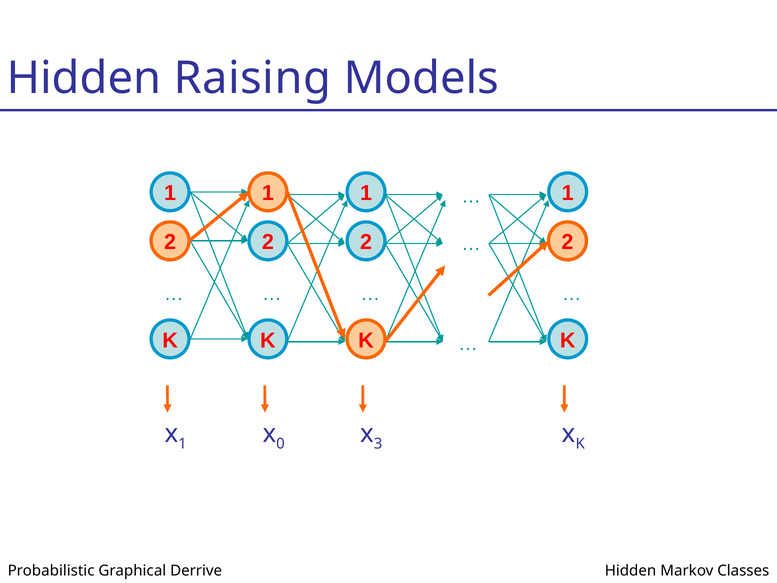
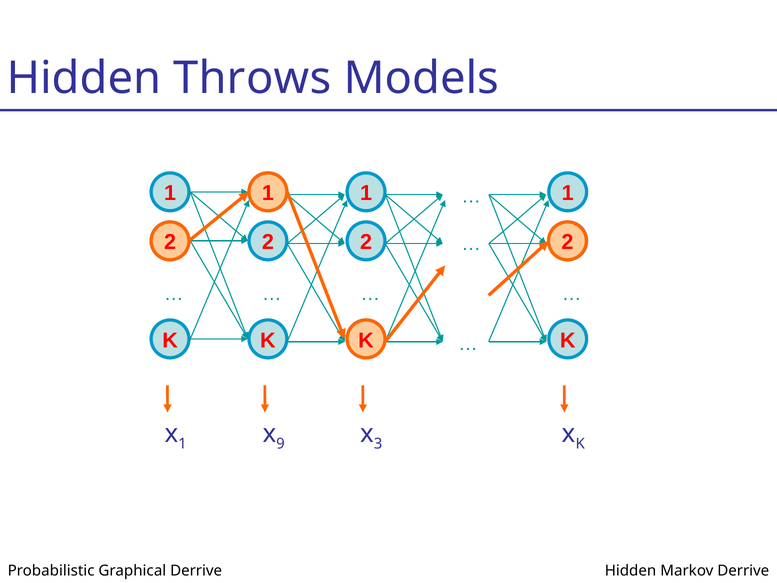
Raising: Raising -> Throws
0: 0 -> 9
Markov Classes: Classes -> Derrive
